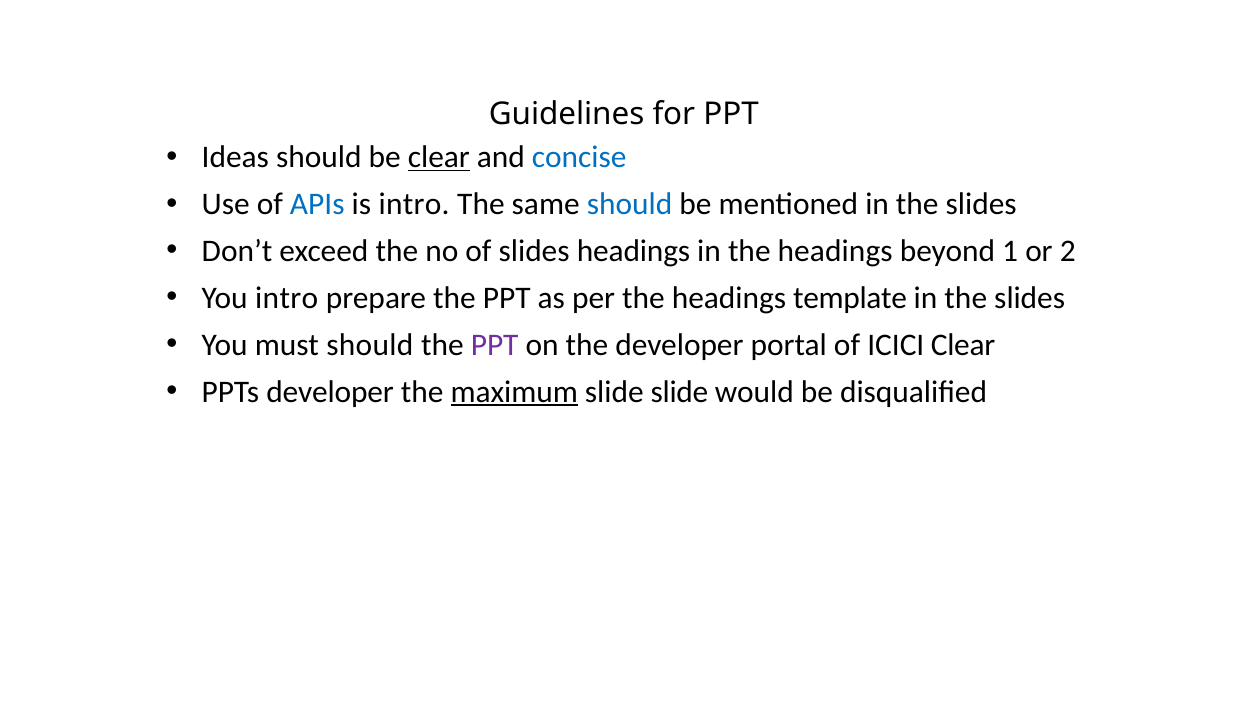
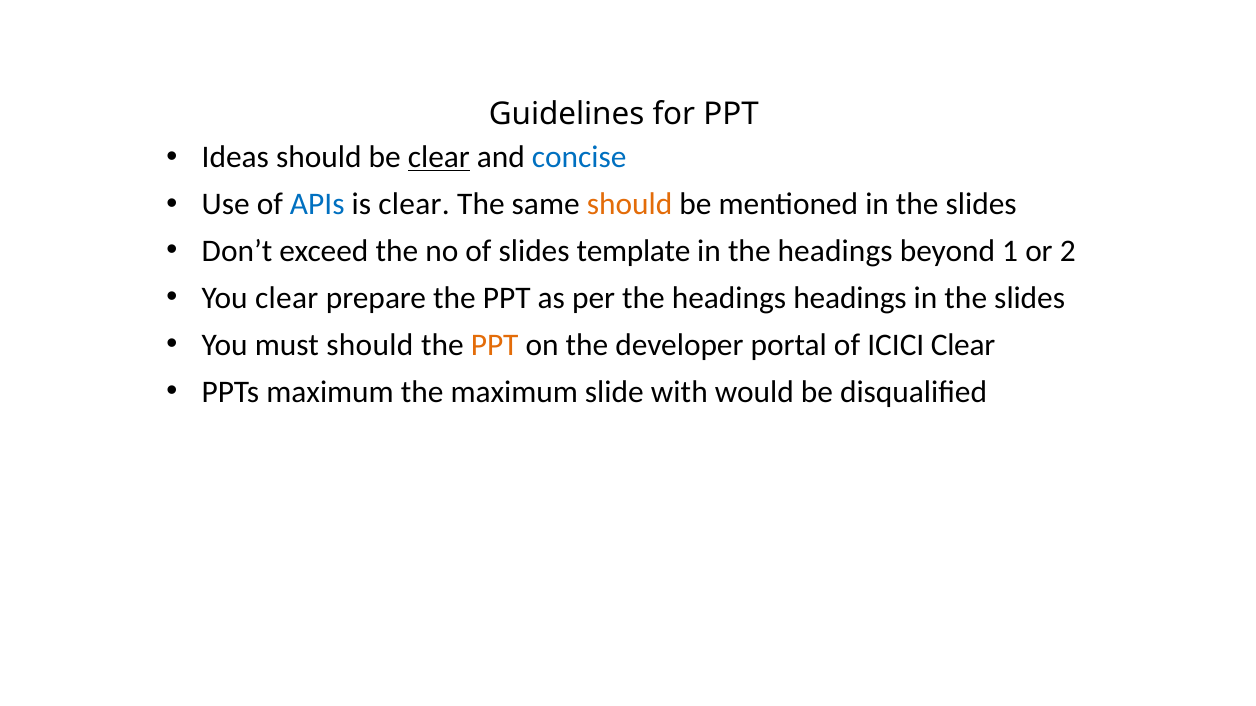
is intro: intro -> clear
should at (630, 204) colour: blue -> orange
slides headings: headings -> template
You intro: intro -> clear
headings template: template -> headings
PPT at (495, 345) colour: purple -> orange
PPTs developer: developer -> maximum
maximum at (514, 392) underline: present -> none
slide slide: slide -> with
